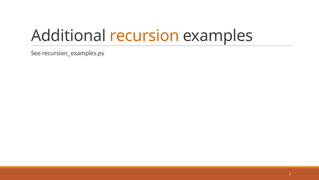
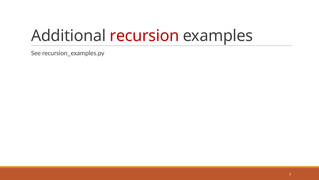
recursion colour: orange -> red
